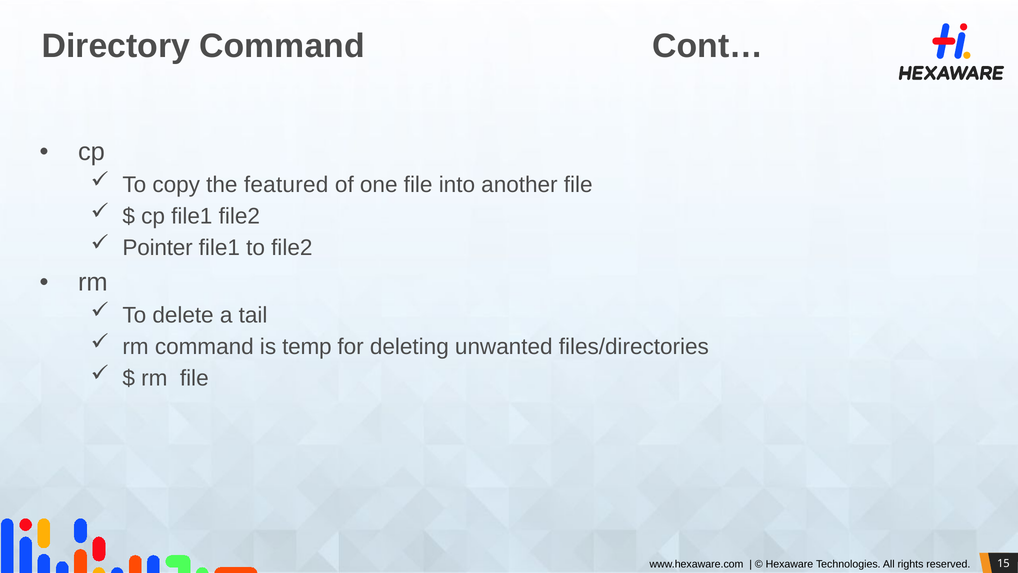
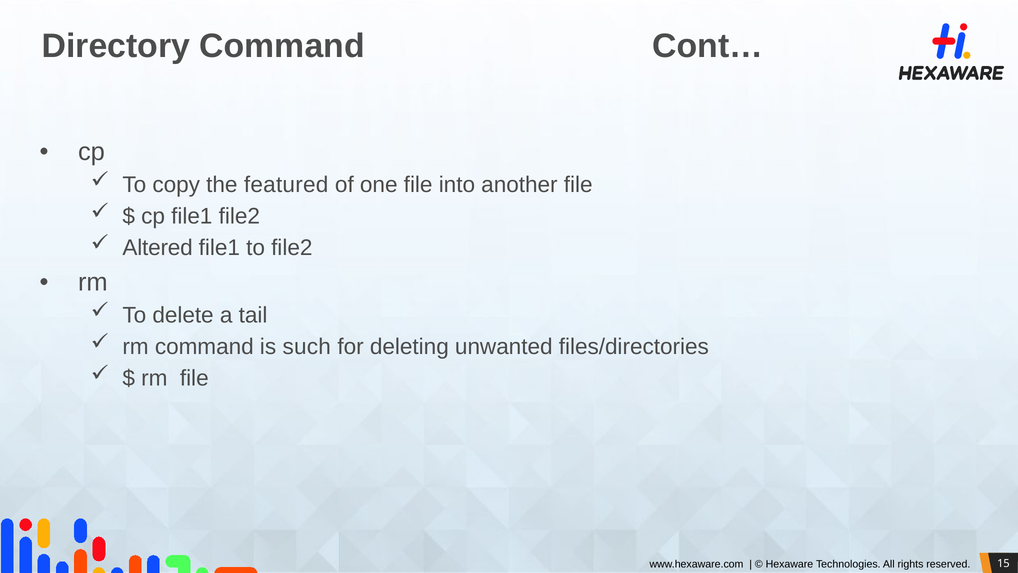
Pointer: Pointer -> Altered
temp: temp -> such
